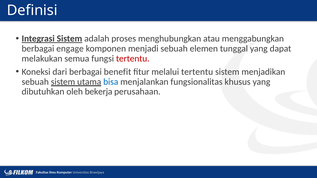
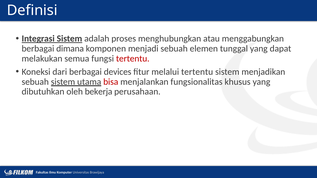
engage: engage -> dimana
benefit: benefit -> devices
bisa colour: blue -> red
